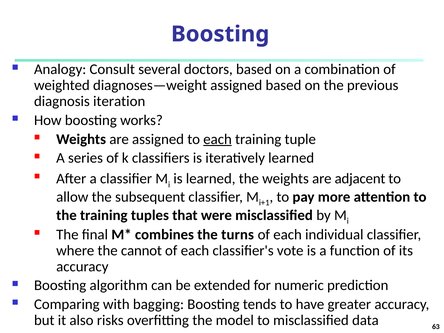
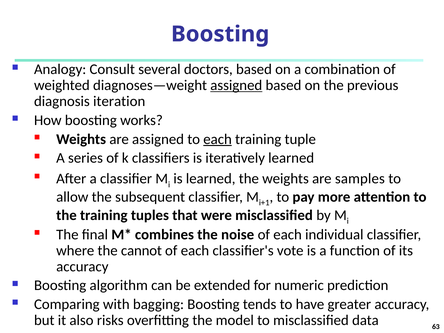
assigned at (236, 85) underline: none -> present
adjacent: adjacent -> samples
turns: turns -> noise
